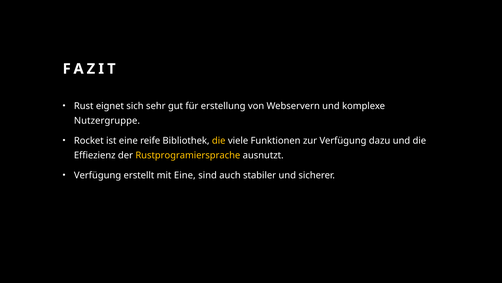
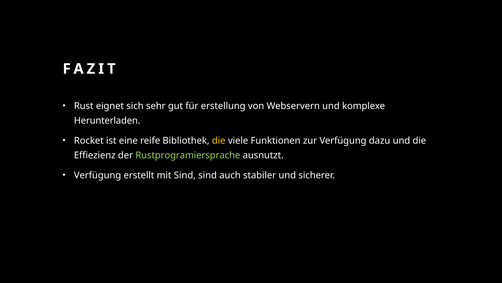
Nutzergruppe: Nutzergruppe -> Herunterladen
Rustprogramiersprache colour: yellow -> light green
mit Eine: Eine -> Sind
